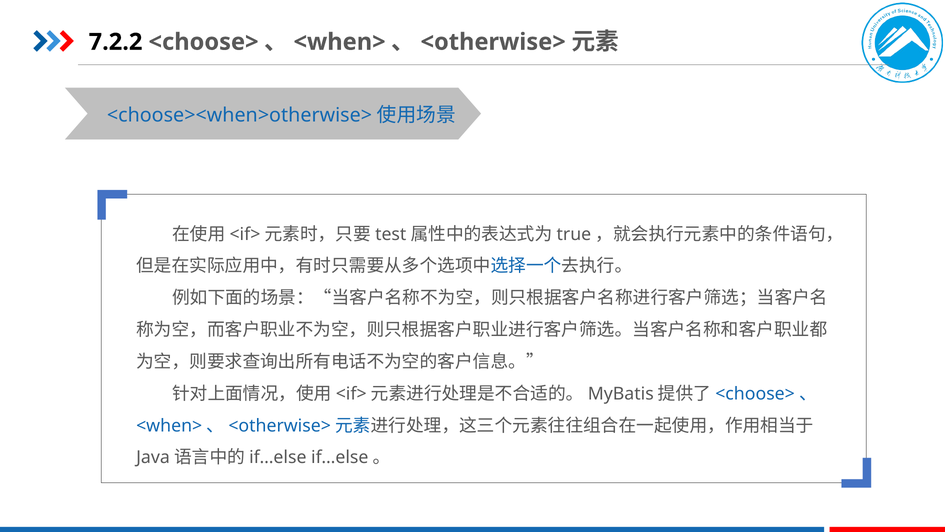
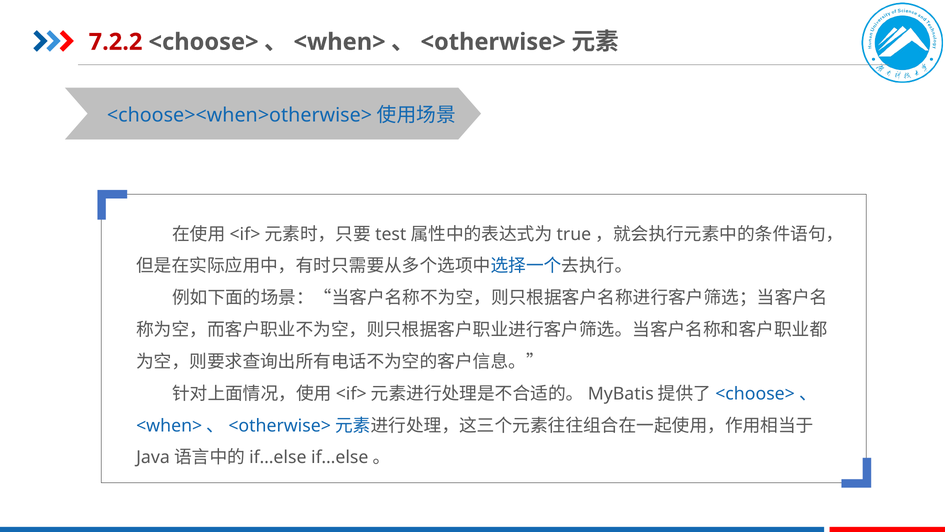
7.2.2 colour: black -> red
